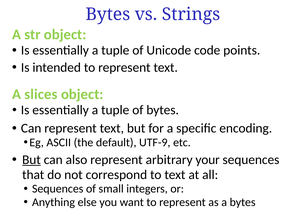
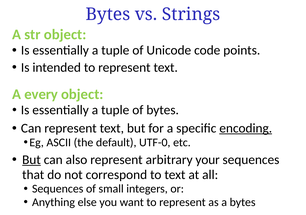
slices: slices -> every
encoding underline: none -> present
UTF-9: UTF-9 -> UTF-0
